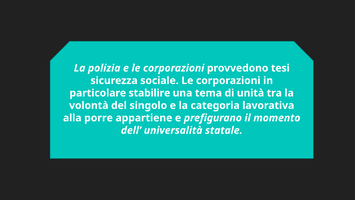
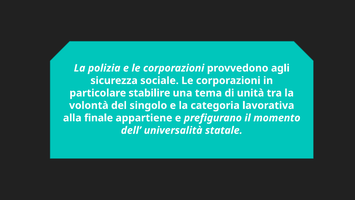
tesi: tesi -> agli
porre: porre -> finale
